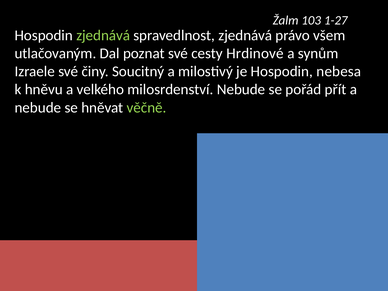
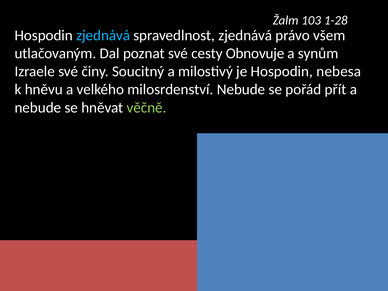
1-27: 1-27 -> 1-28
zjednává at (103, 35) colour: light green -> light blue
Hrdinové: Hrdinové -> Obnovuje
